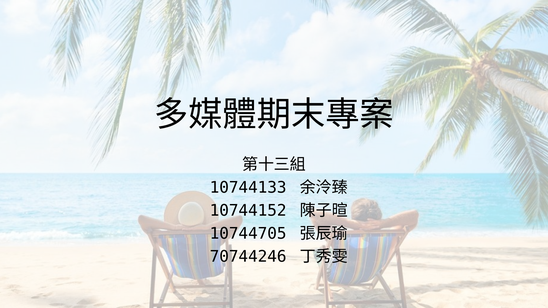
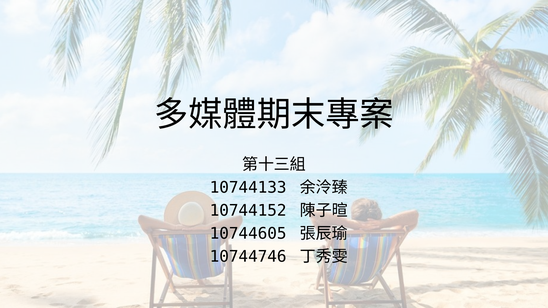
10744705: 10744705 -> 10744605
70744246: 70744246 -> 10744746
